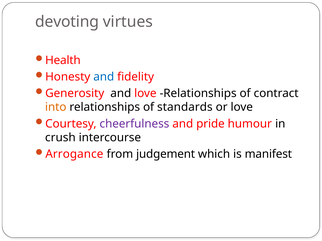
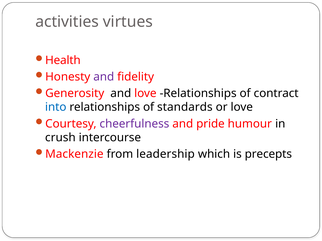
devoting: devoting -> activities
and at (104, 77) colour: blue -> purple
into colour: orange -> blue
Arrogance: Arrogance -> Mackenzie
judgement: judgement -> leadership
manifest: manifest -> precepts
